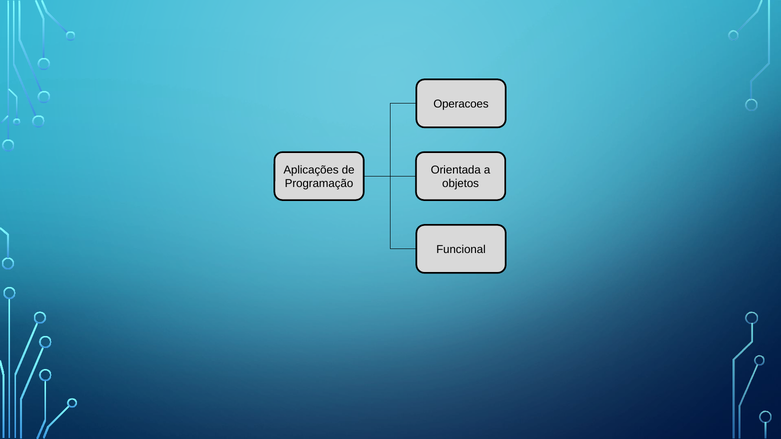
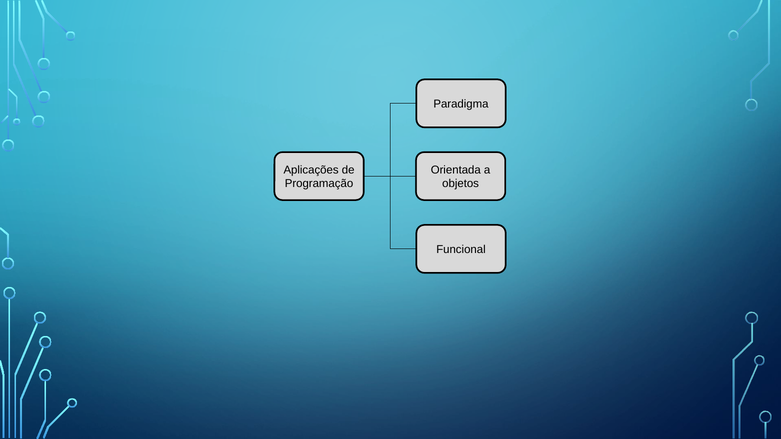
Operacoes: Operacoes -> Paradigma
